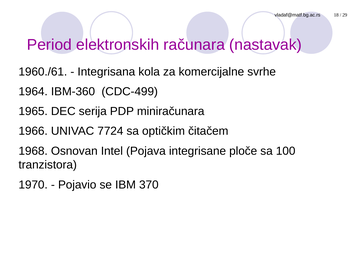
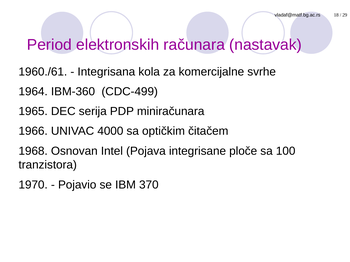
7724: 7724 -> 4000
